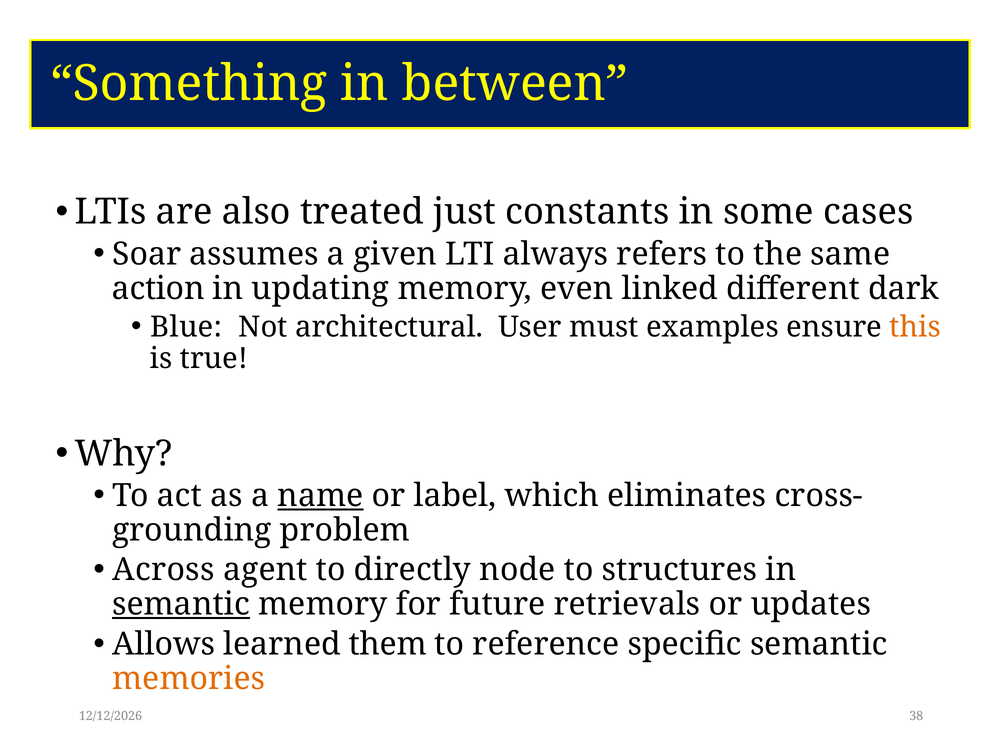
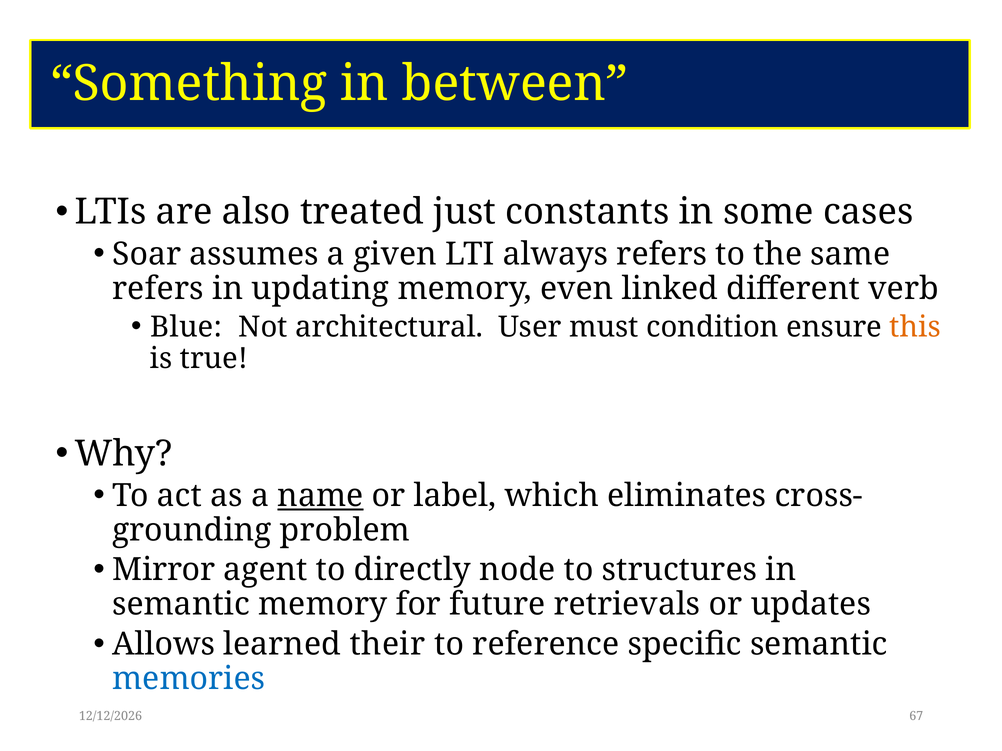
action at (158, 289): action -> refers
dark: dark -> verb
examples: examples -> condition
Across: Across -> Mirror
semantic at (181, 605) underline: present -> none
them: them -> their
memories colour: orange -> blue
38: 38 -> 67
